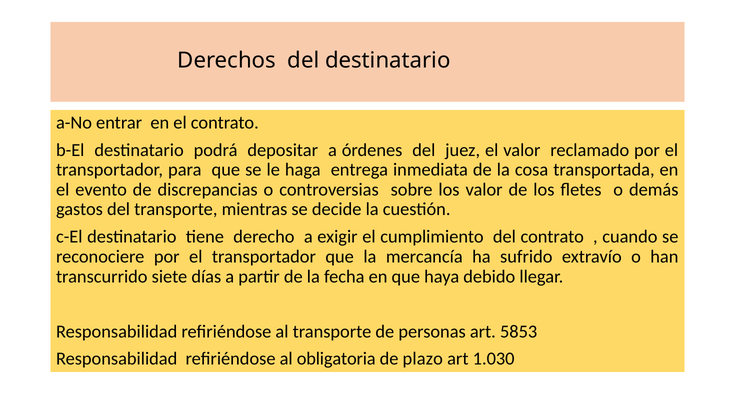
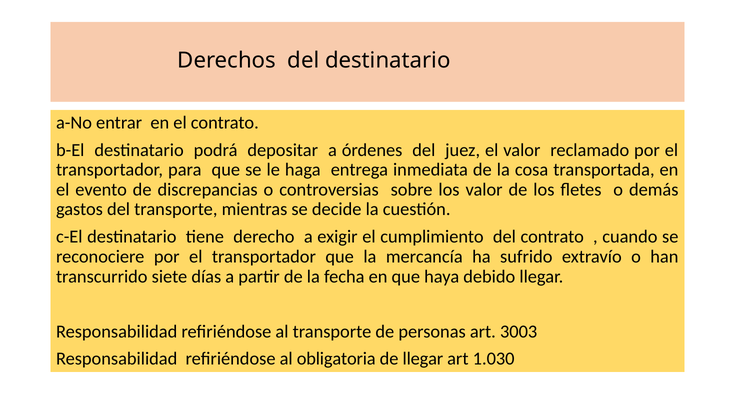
5853: 5853 -> 3003
de plazo: plazo -> llegar
